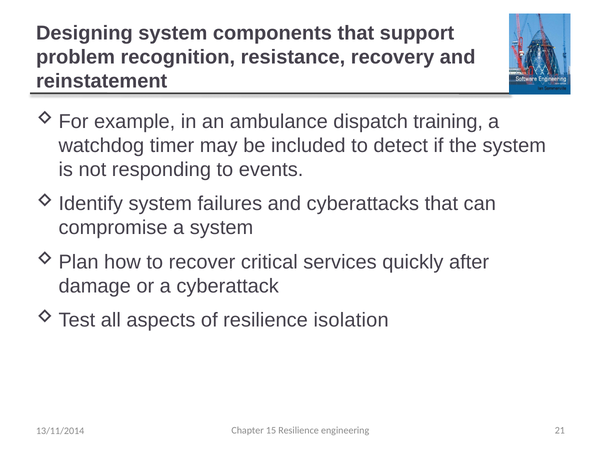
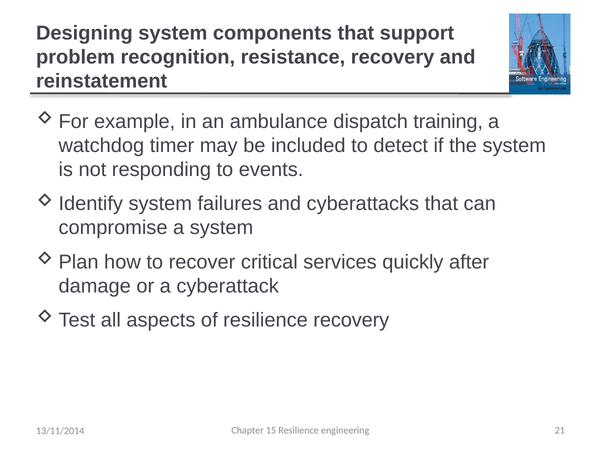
resilience isolation: isolation -> recovery
